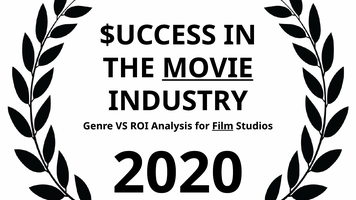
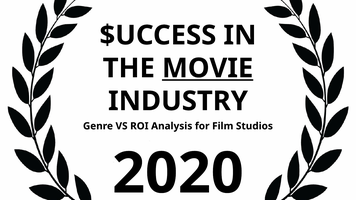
Film underline: present -> none
